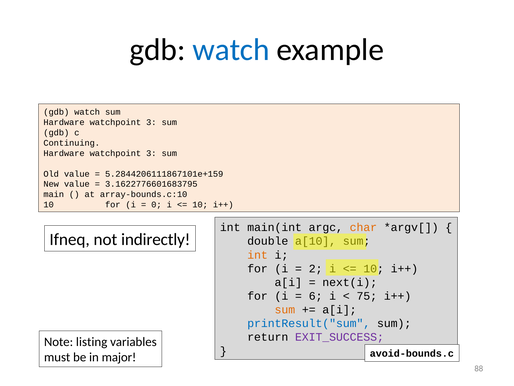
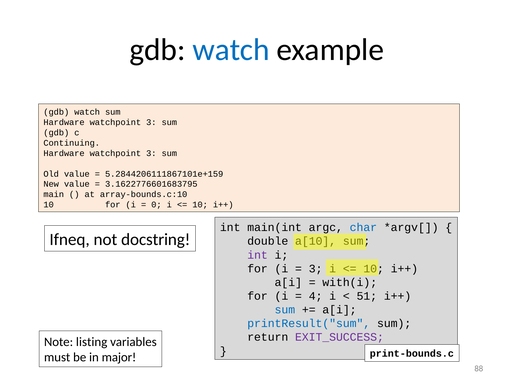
char colour: orange -> blue
indirectly: indirectly -> docstring
int at (258, 255) colour: orange -> purple
2 at (316, 268): 2 -> 3
next(i: next(i -> with(i
6: 6 -> 4
75: 75 -> 51
sum at (285, 309) colour: orange -> blue
avoid-bounds.c: avoid-bounds.c -> print-bounds.c
